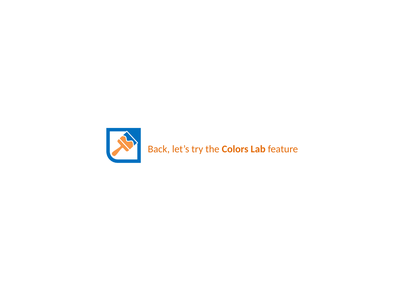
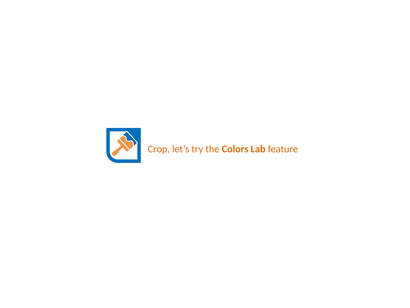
Back: Back -> Crop
